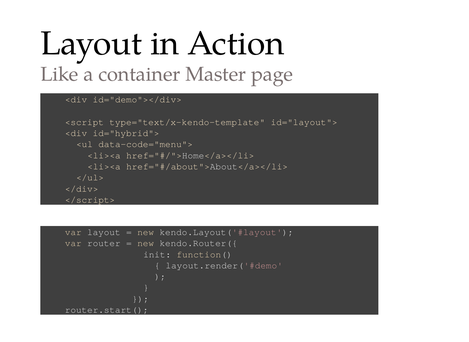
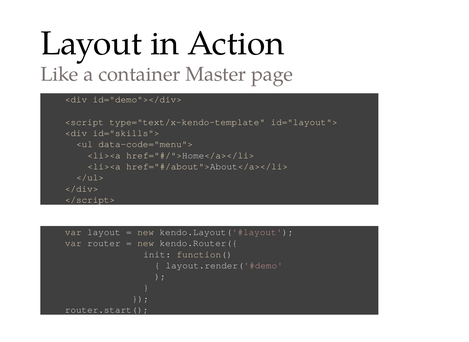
id="hybrid">: id="hybrid"> -> id="skills">
